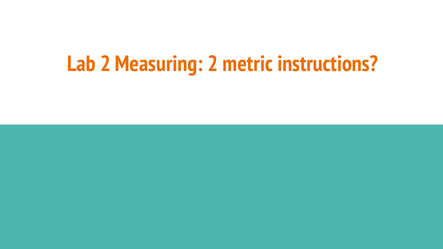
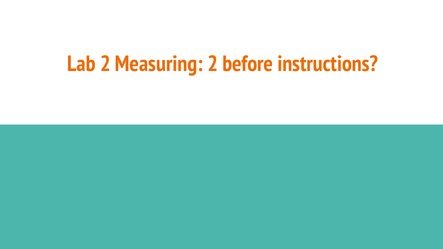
metric: metric -> before
